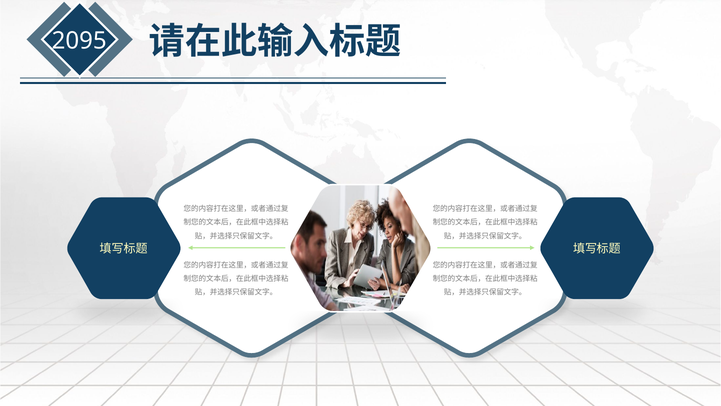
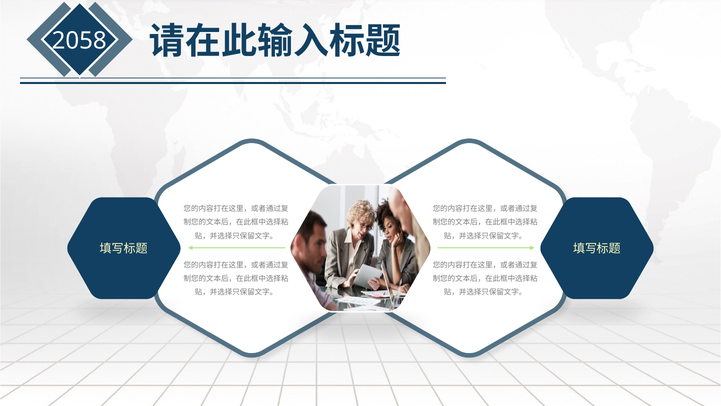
2095: 2095 -> 2058
